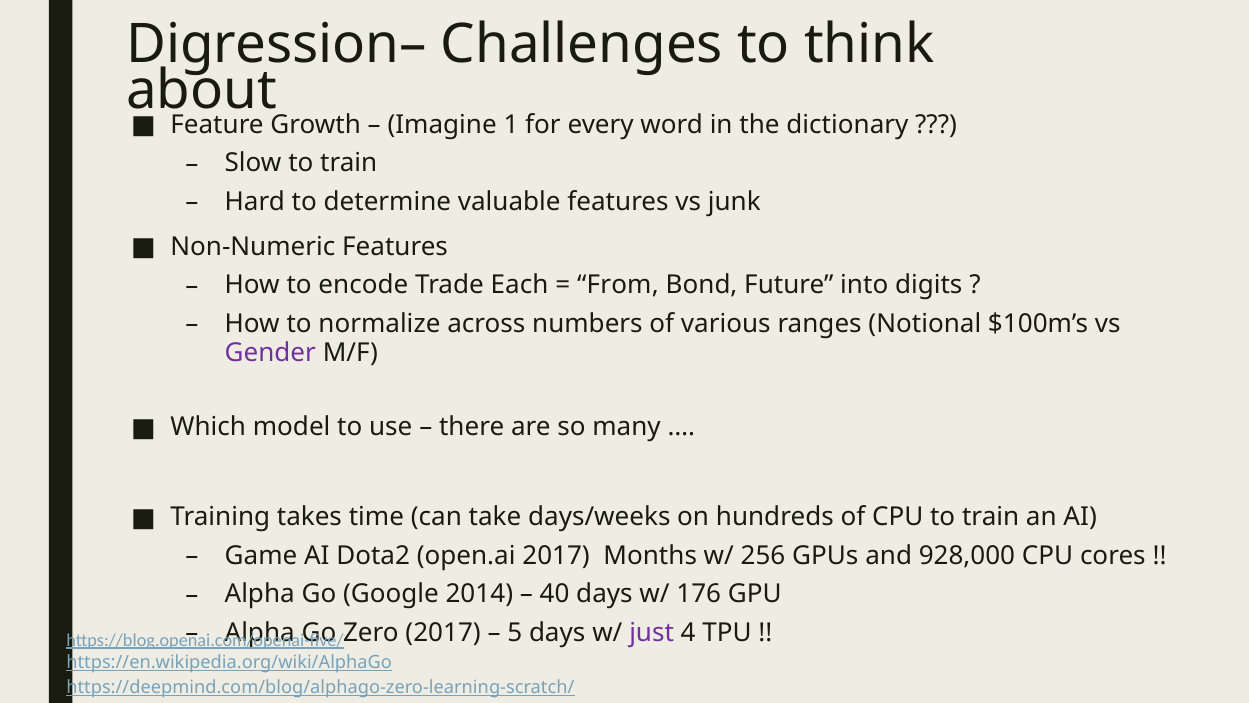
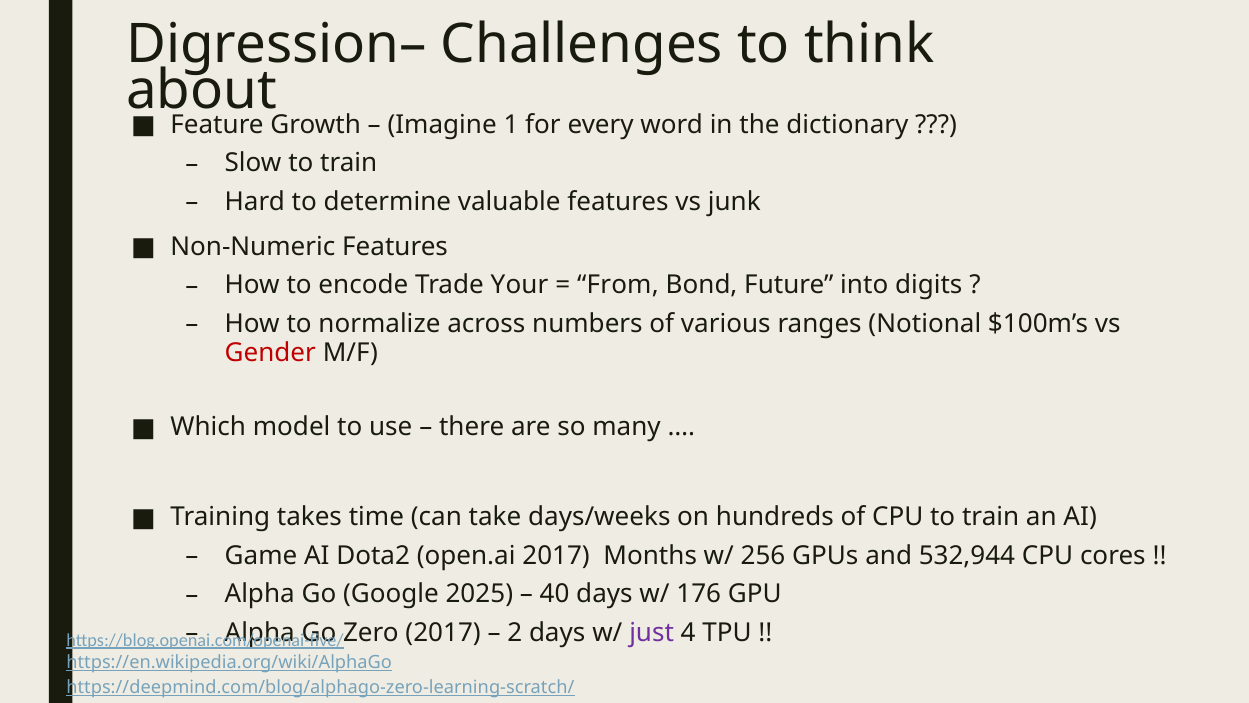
Each: Each -> Your
Gender colour: purple -> red
928,000: 928,000 -> 532,944
2014: 2014 -> 2025
5: 5 -> 2
